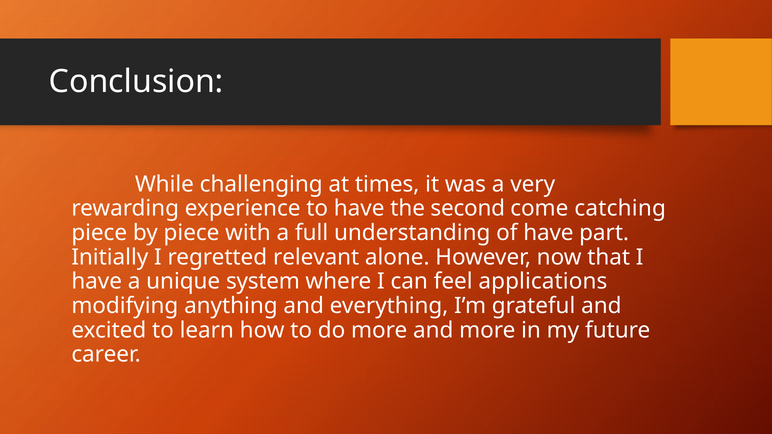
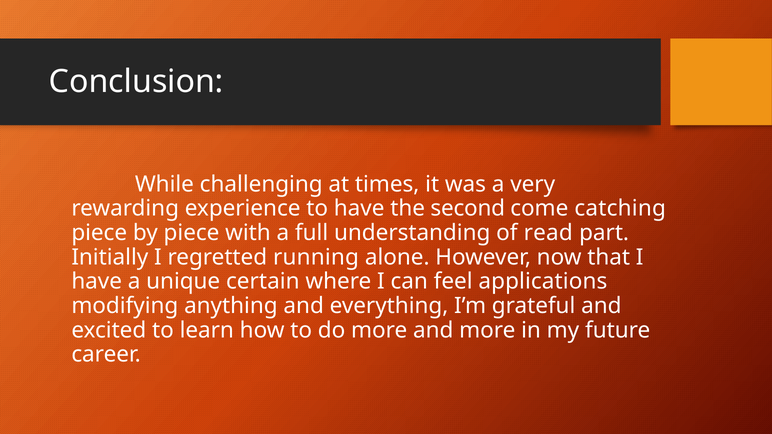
of have: have -> read
relevant: relevant -> running
system: system -> certain
